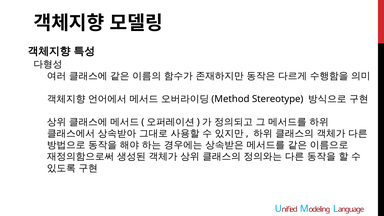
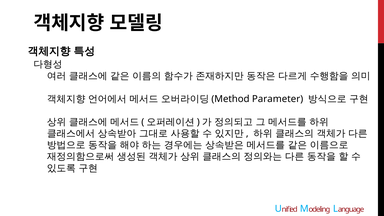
Stereotype: Stereotype -> Parameter
